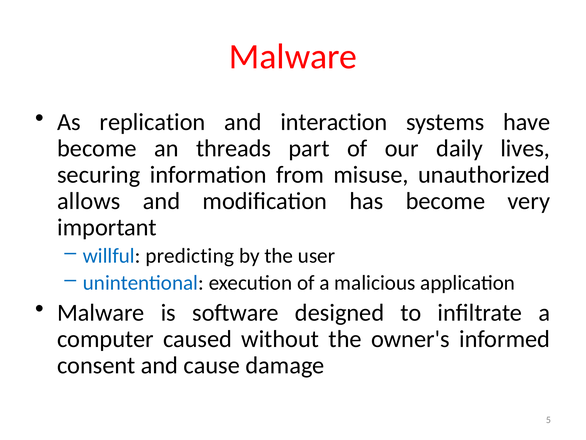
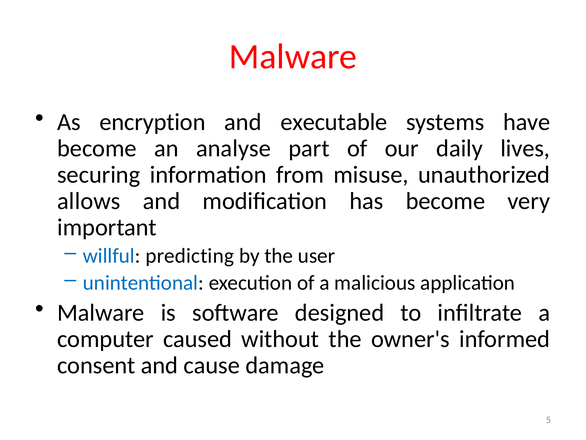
replication: replication -> encryption
interaction: interaction -> executable
threads: threads -> analyse
